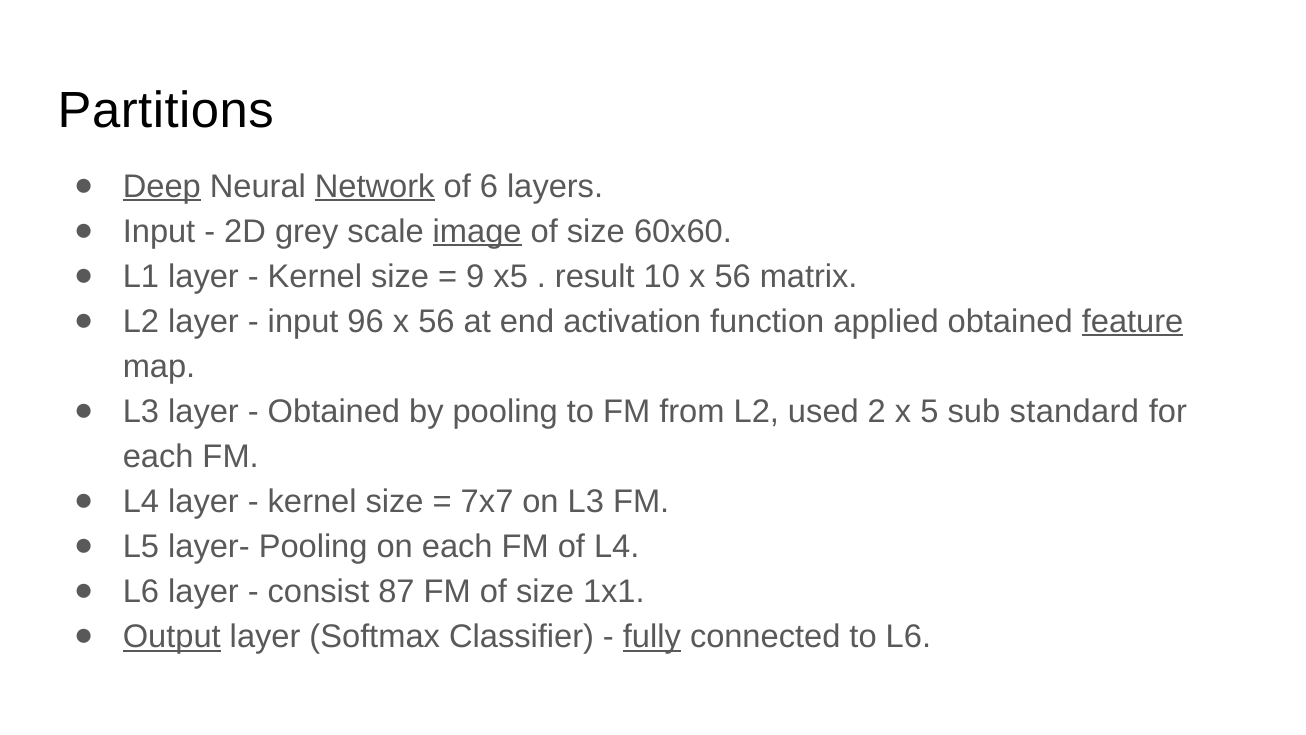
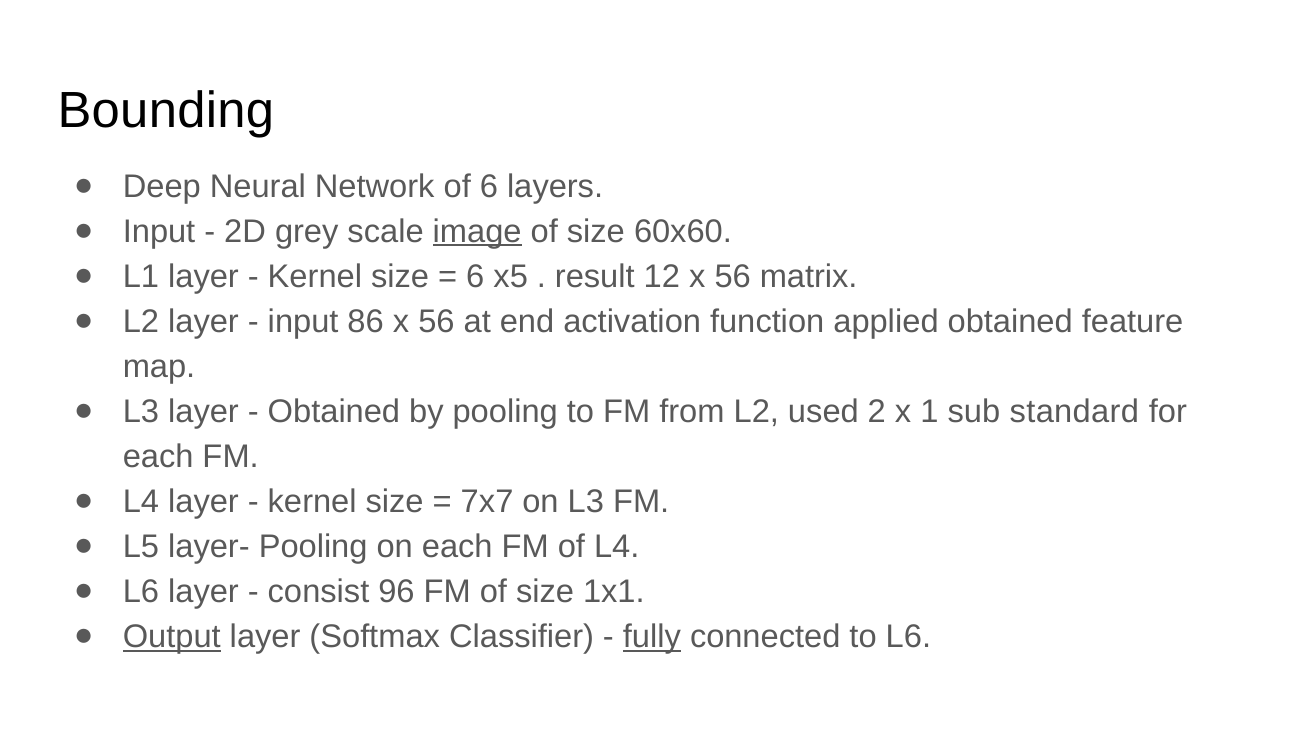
Partitions: Partitions -> Bounding
Deep underline: present -> none
Network underline: present -> none
9 at (475, 276): 9 -> 6
10: 10 -> 12
96: 96 -> 86
feature underline: present -> none
5: 5 -> 1
87: 87 -> 96
